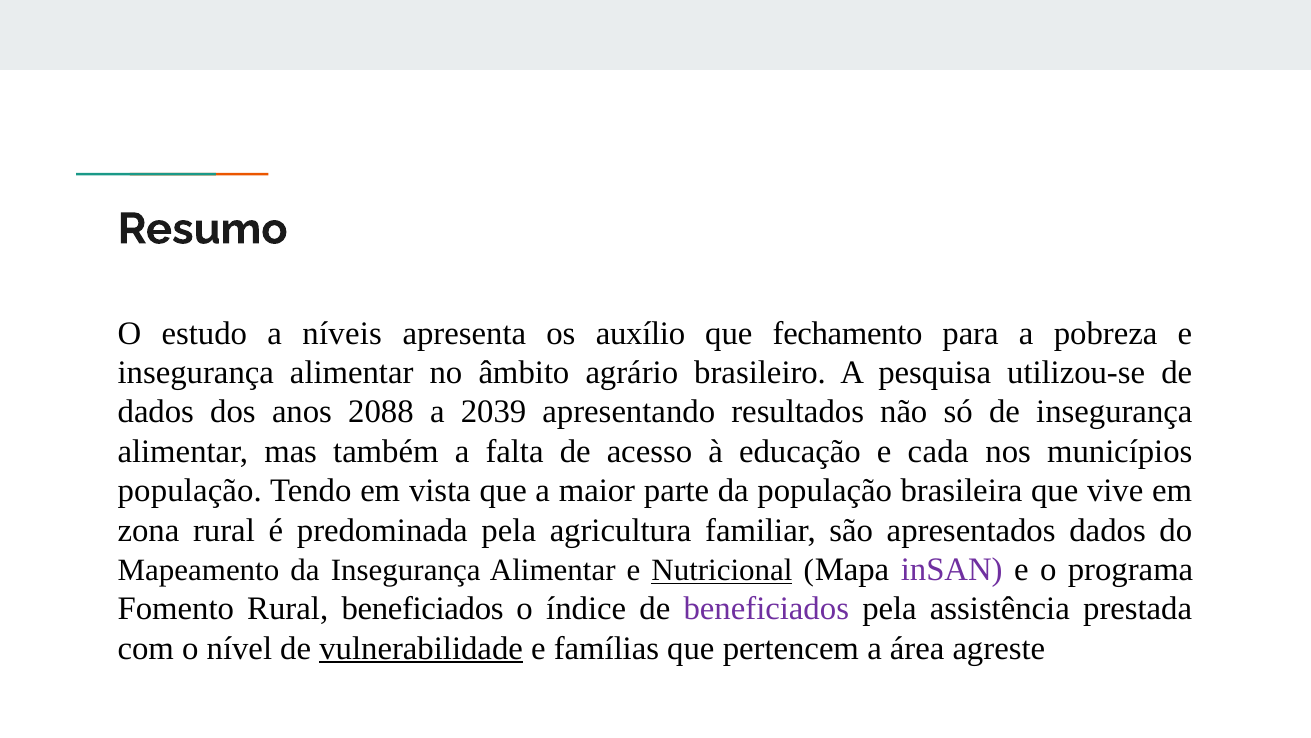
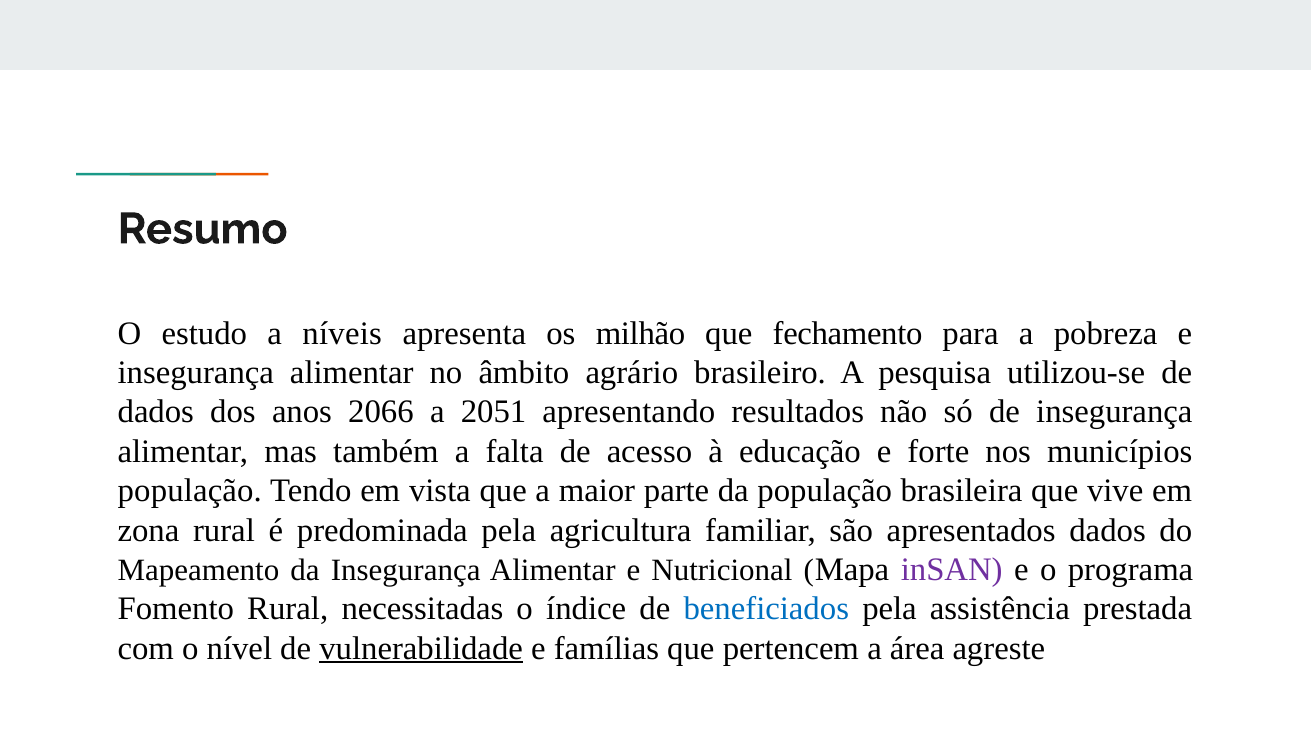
auxílio: auxílio -> milhão
2088: 2088 -> 2066
2039: 2039 -> 2051
cada: cada -> forte
Nutricional underline: present -> none
Rural beneficiados: beneficiados -> necessitadas
beneficiados at (766, 608) colour: purple -> blue
